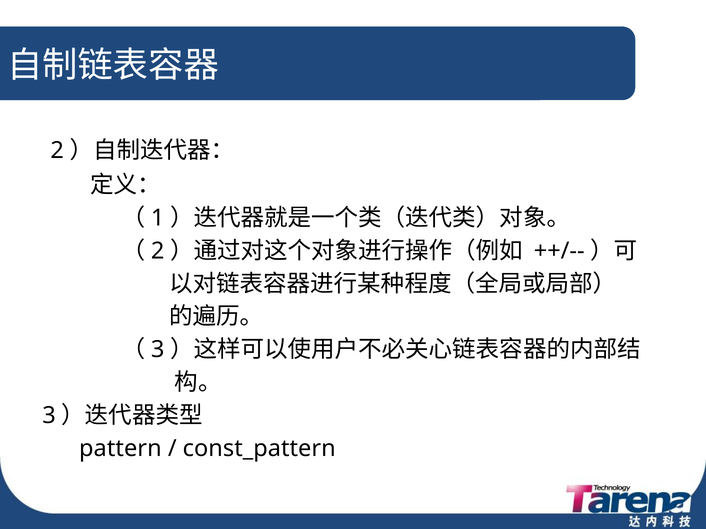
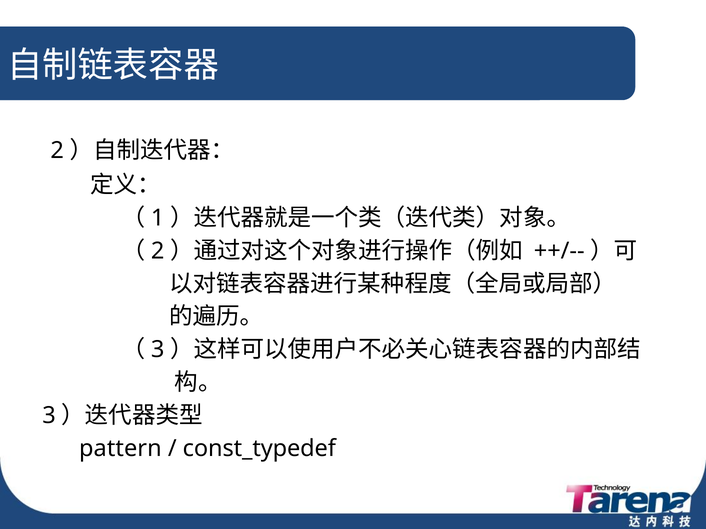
const_pattern: const_pattern -> const_typedef
